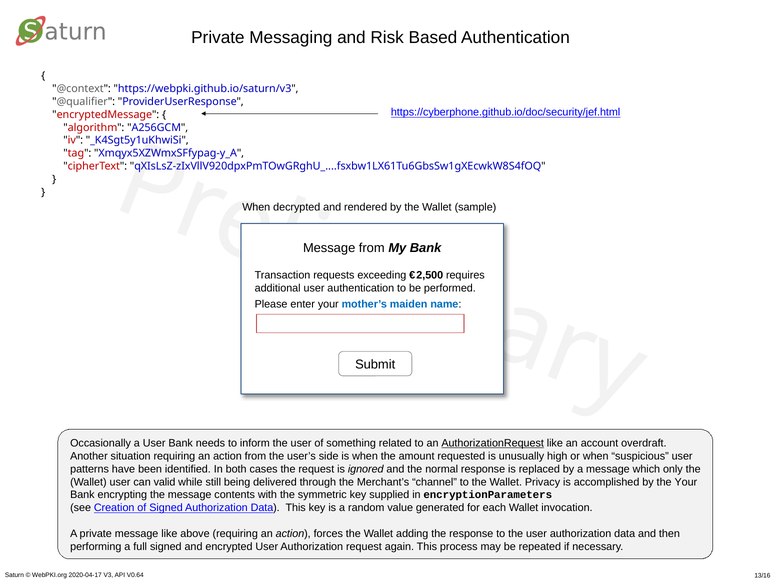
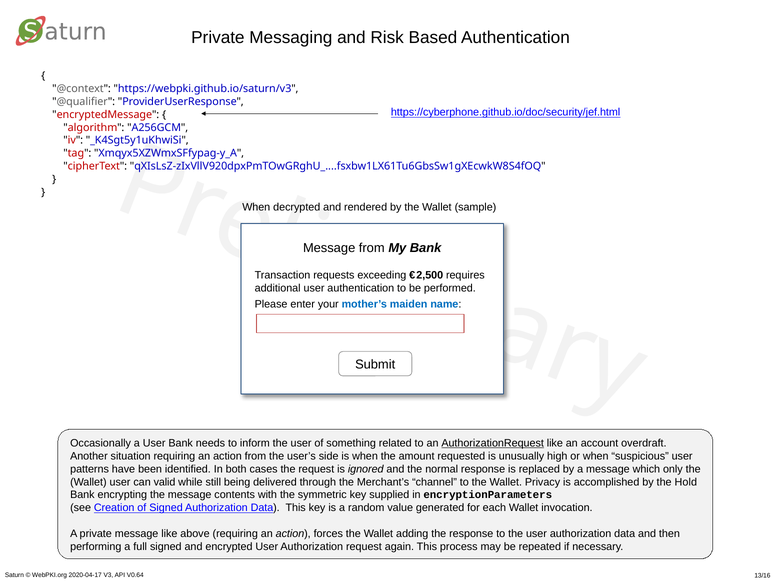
the Your: Your -> Hold
